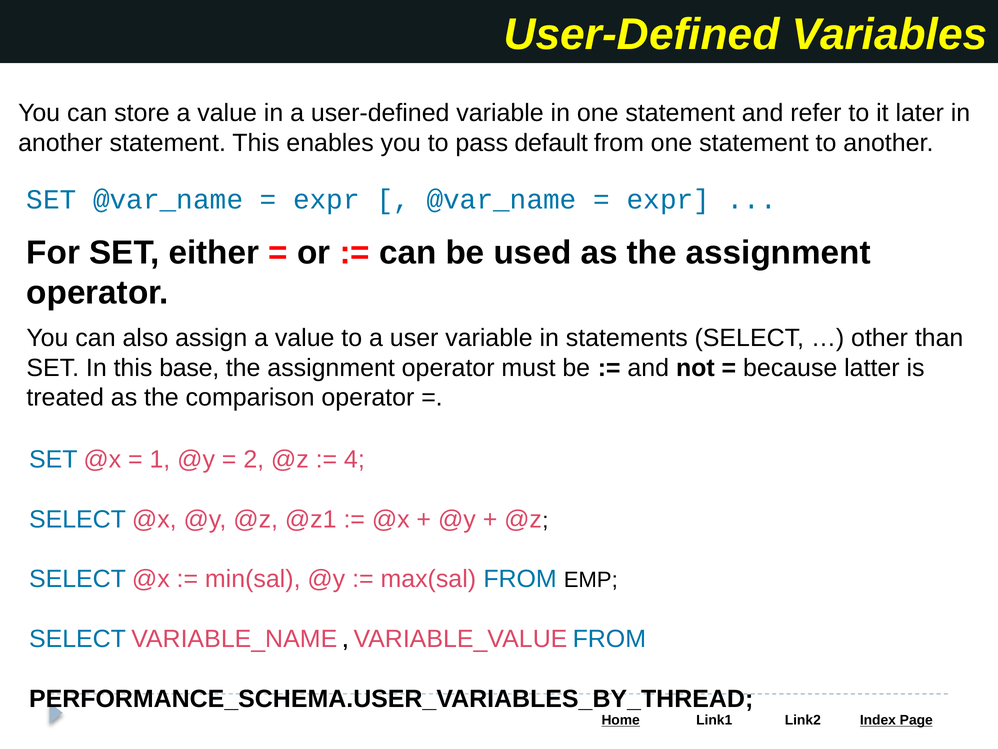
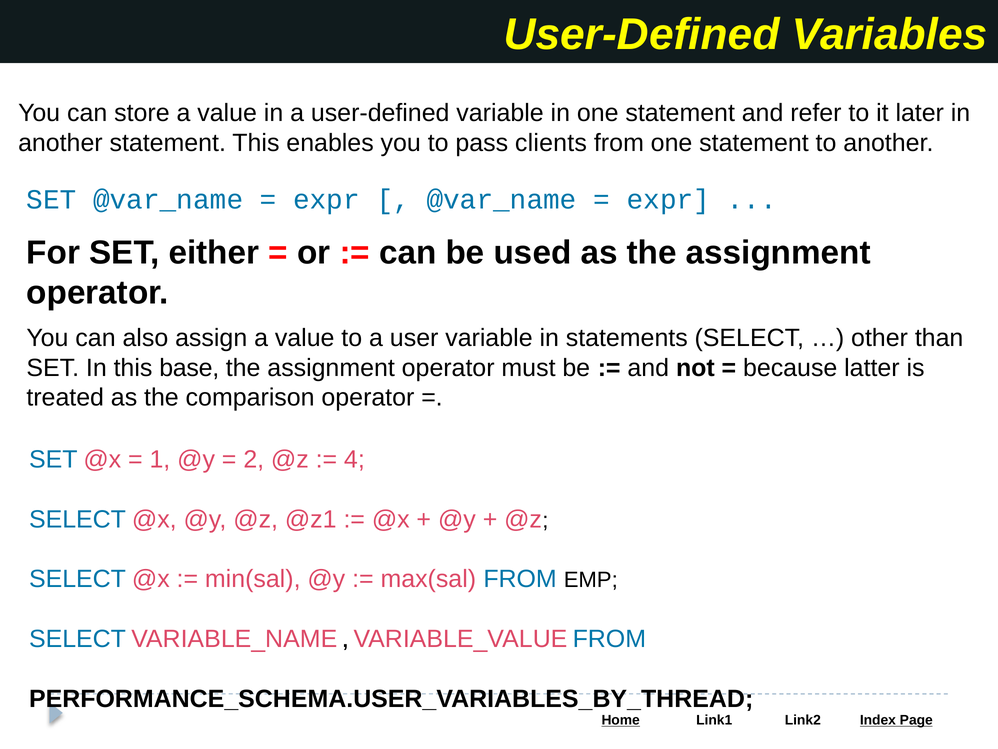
default: default -> clients
